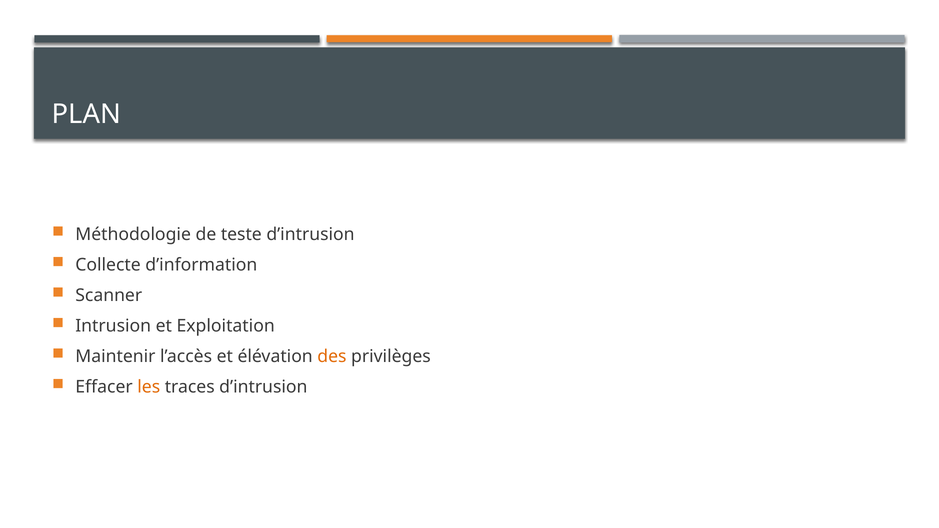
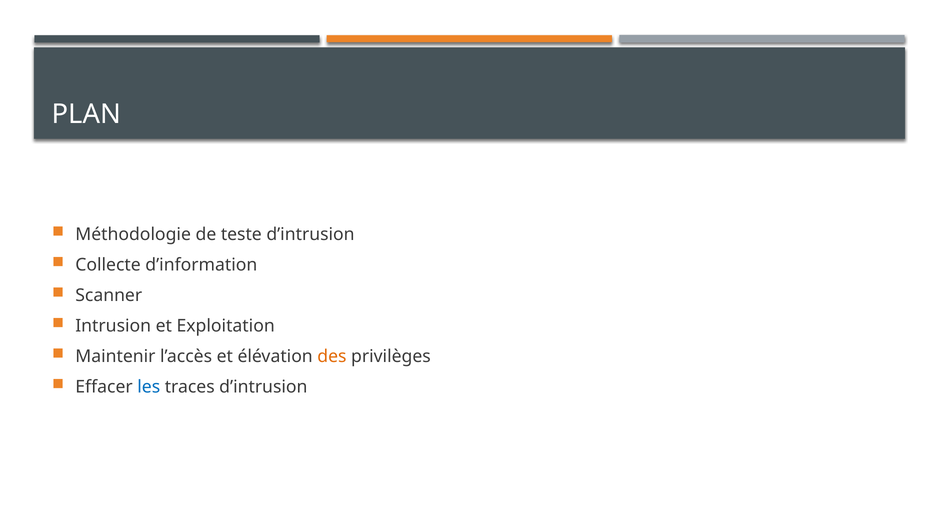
les colour: orange -> blue
